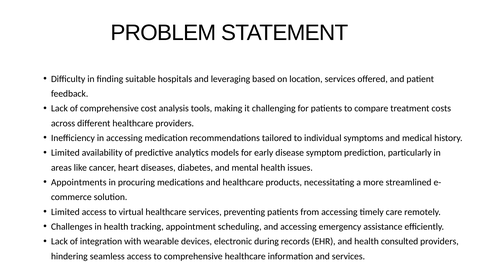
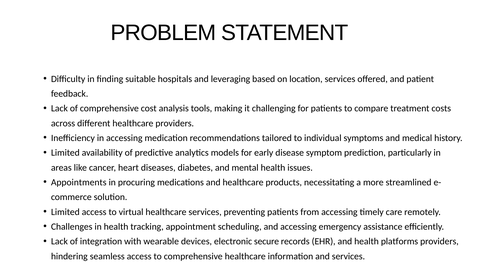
during: during -> secure
consulted: consulted -> platforms
